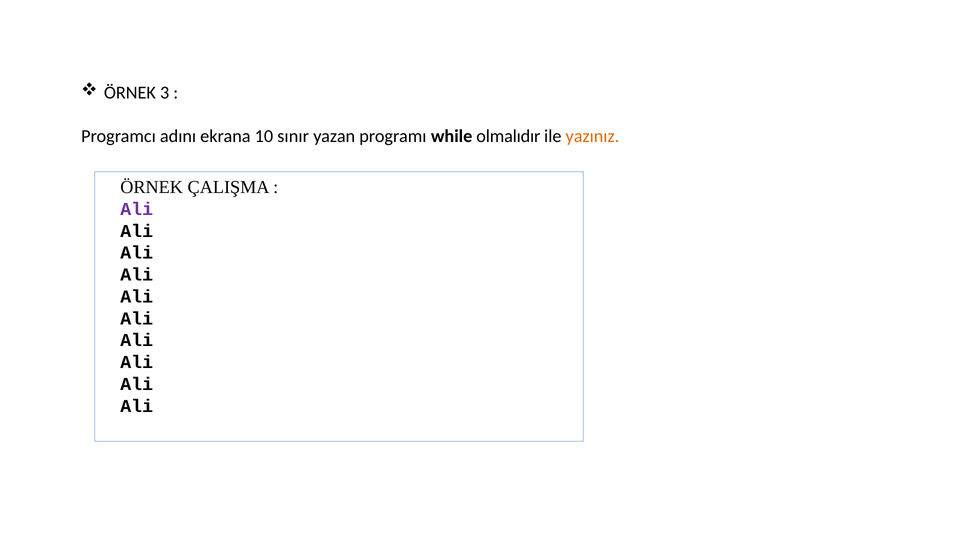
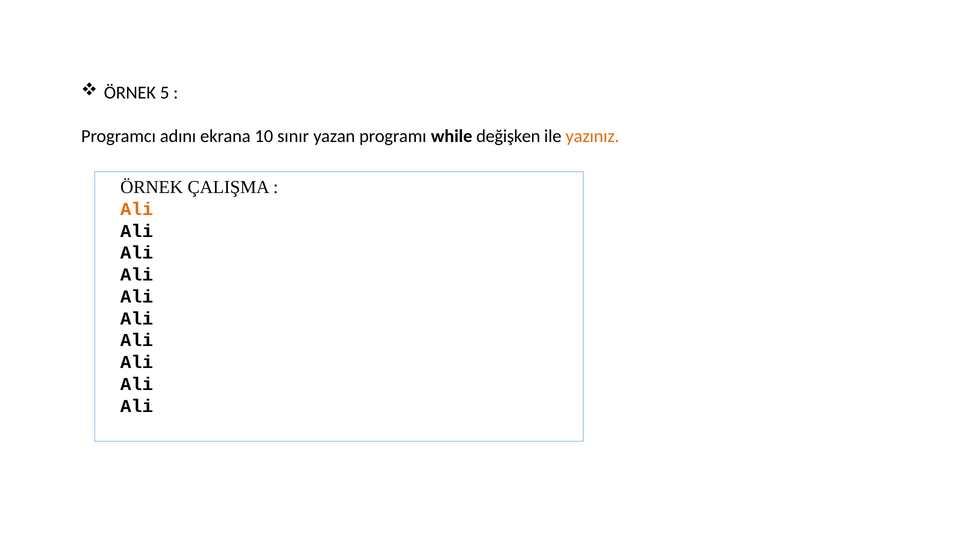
3: 3 -> 5
olmalıdır: olmalıdır -> değişken
Ali at (137, 209) colour: purple -> orange
